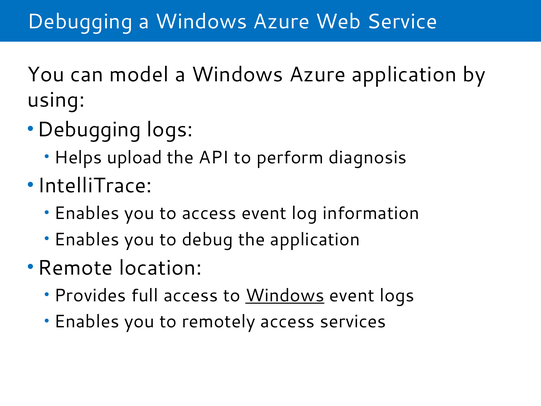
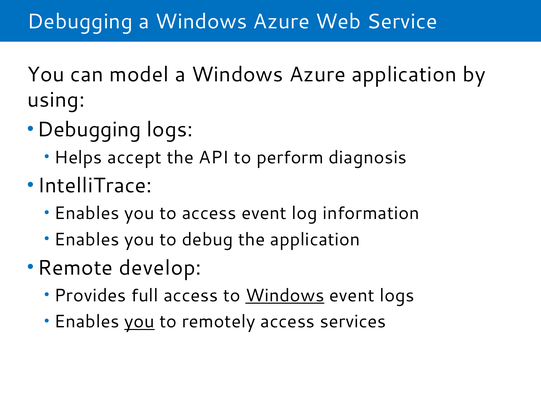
upload: upload -> accept
location: location -> develop
you at (139, 321) underline: none -> present
